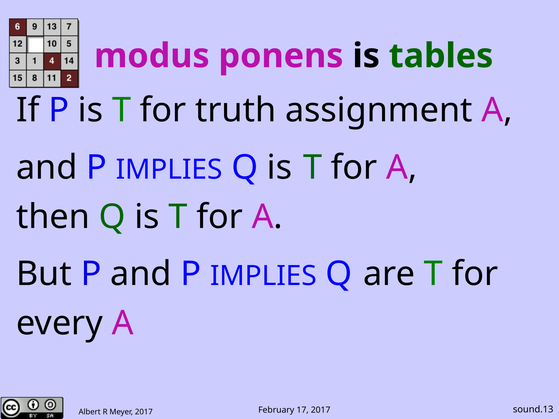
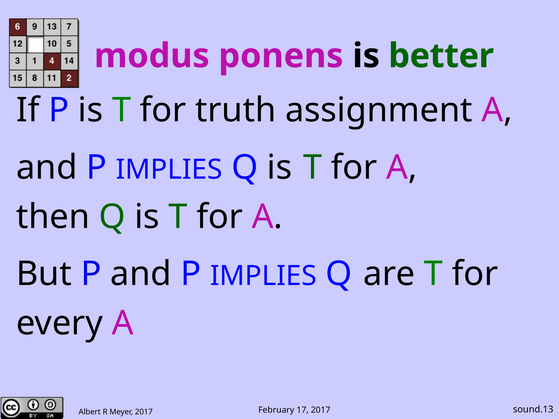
tables: tables -> better
